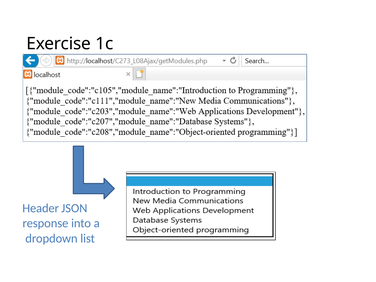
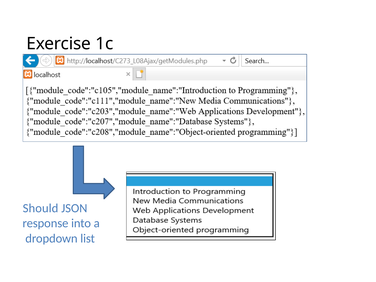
Header: Header -> Should
